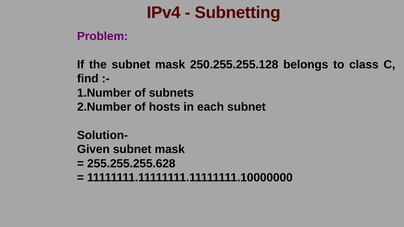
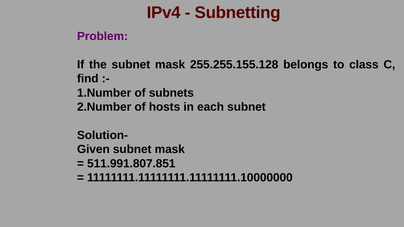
250.255.255.128: 250.255.255.128 -> 255.255.155.128
255.255.255.628: 255.255.255.628 -> 511.991.807.851
